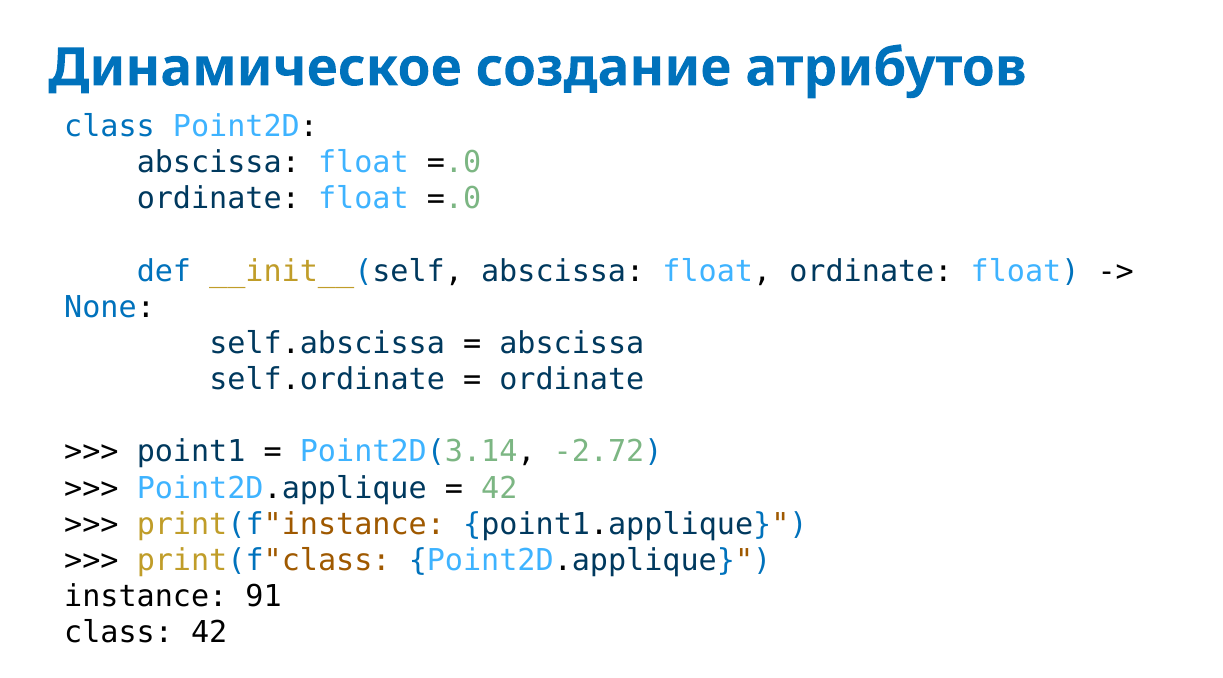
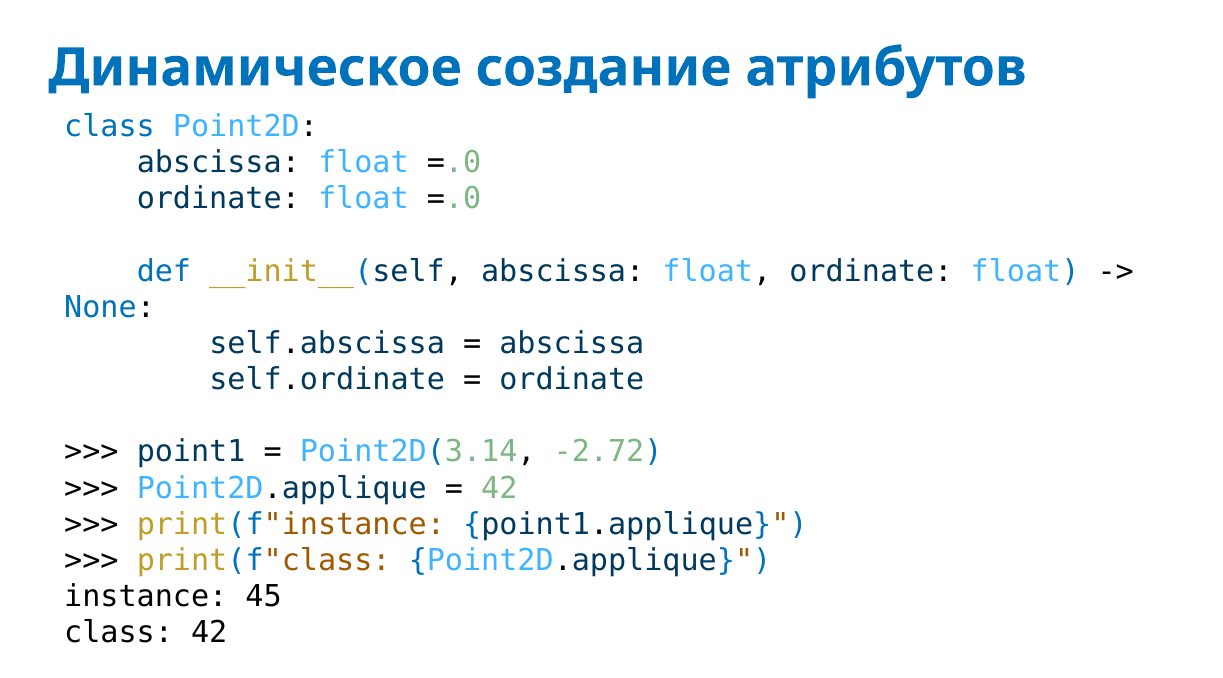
91: 91 -> 45
